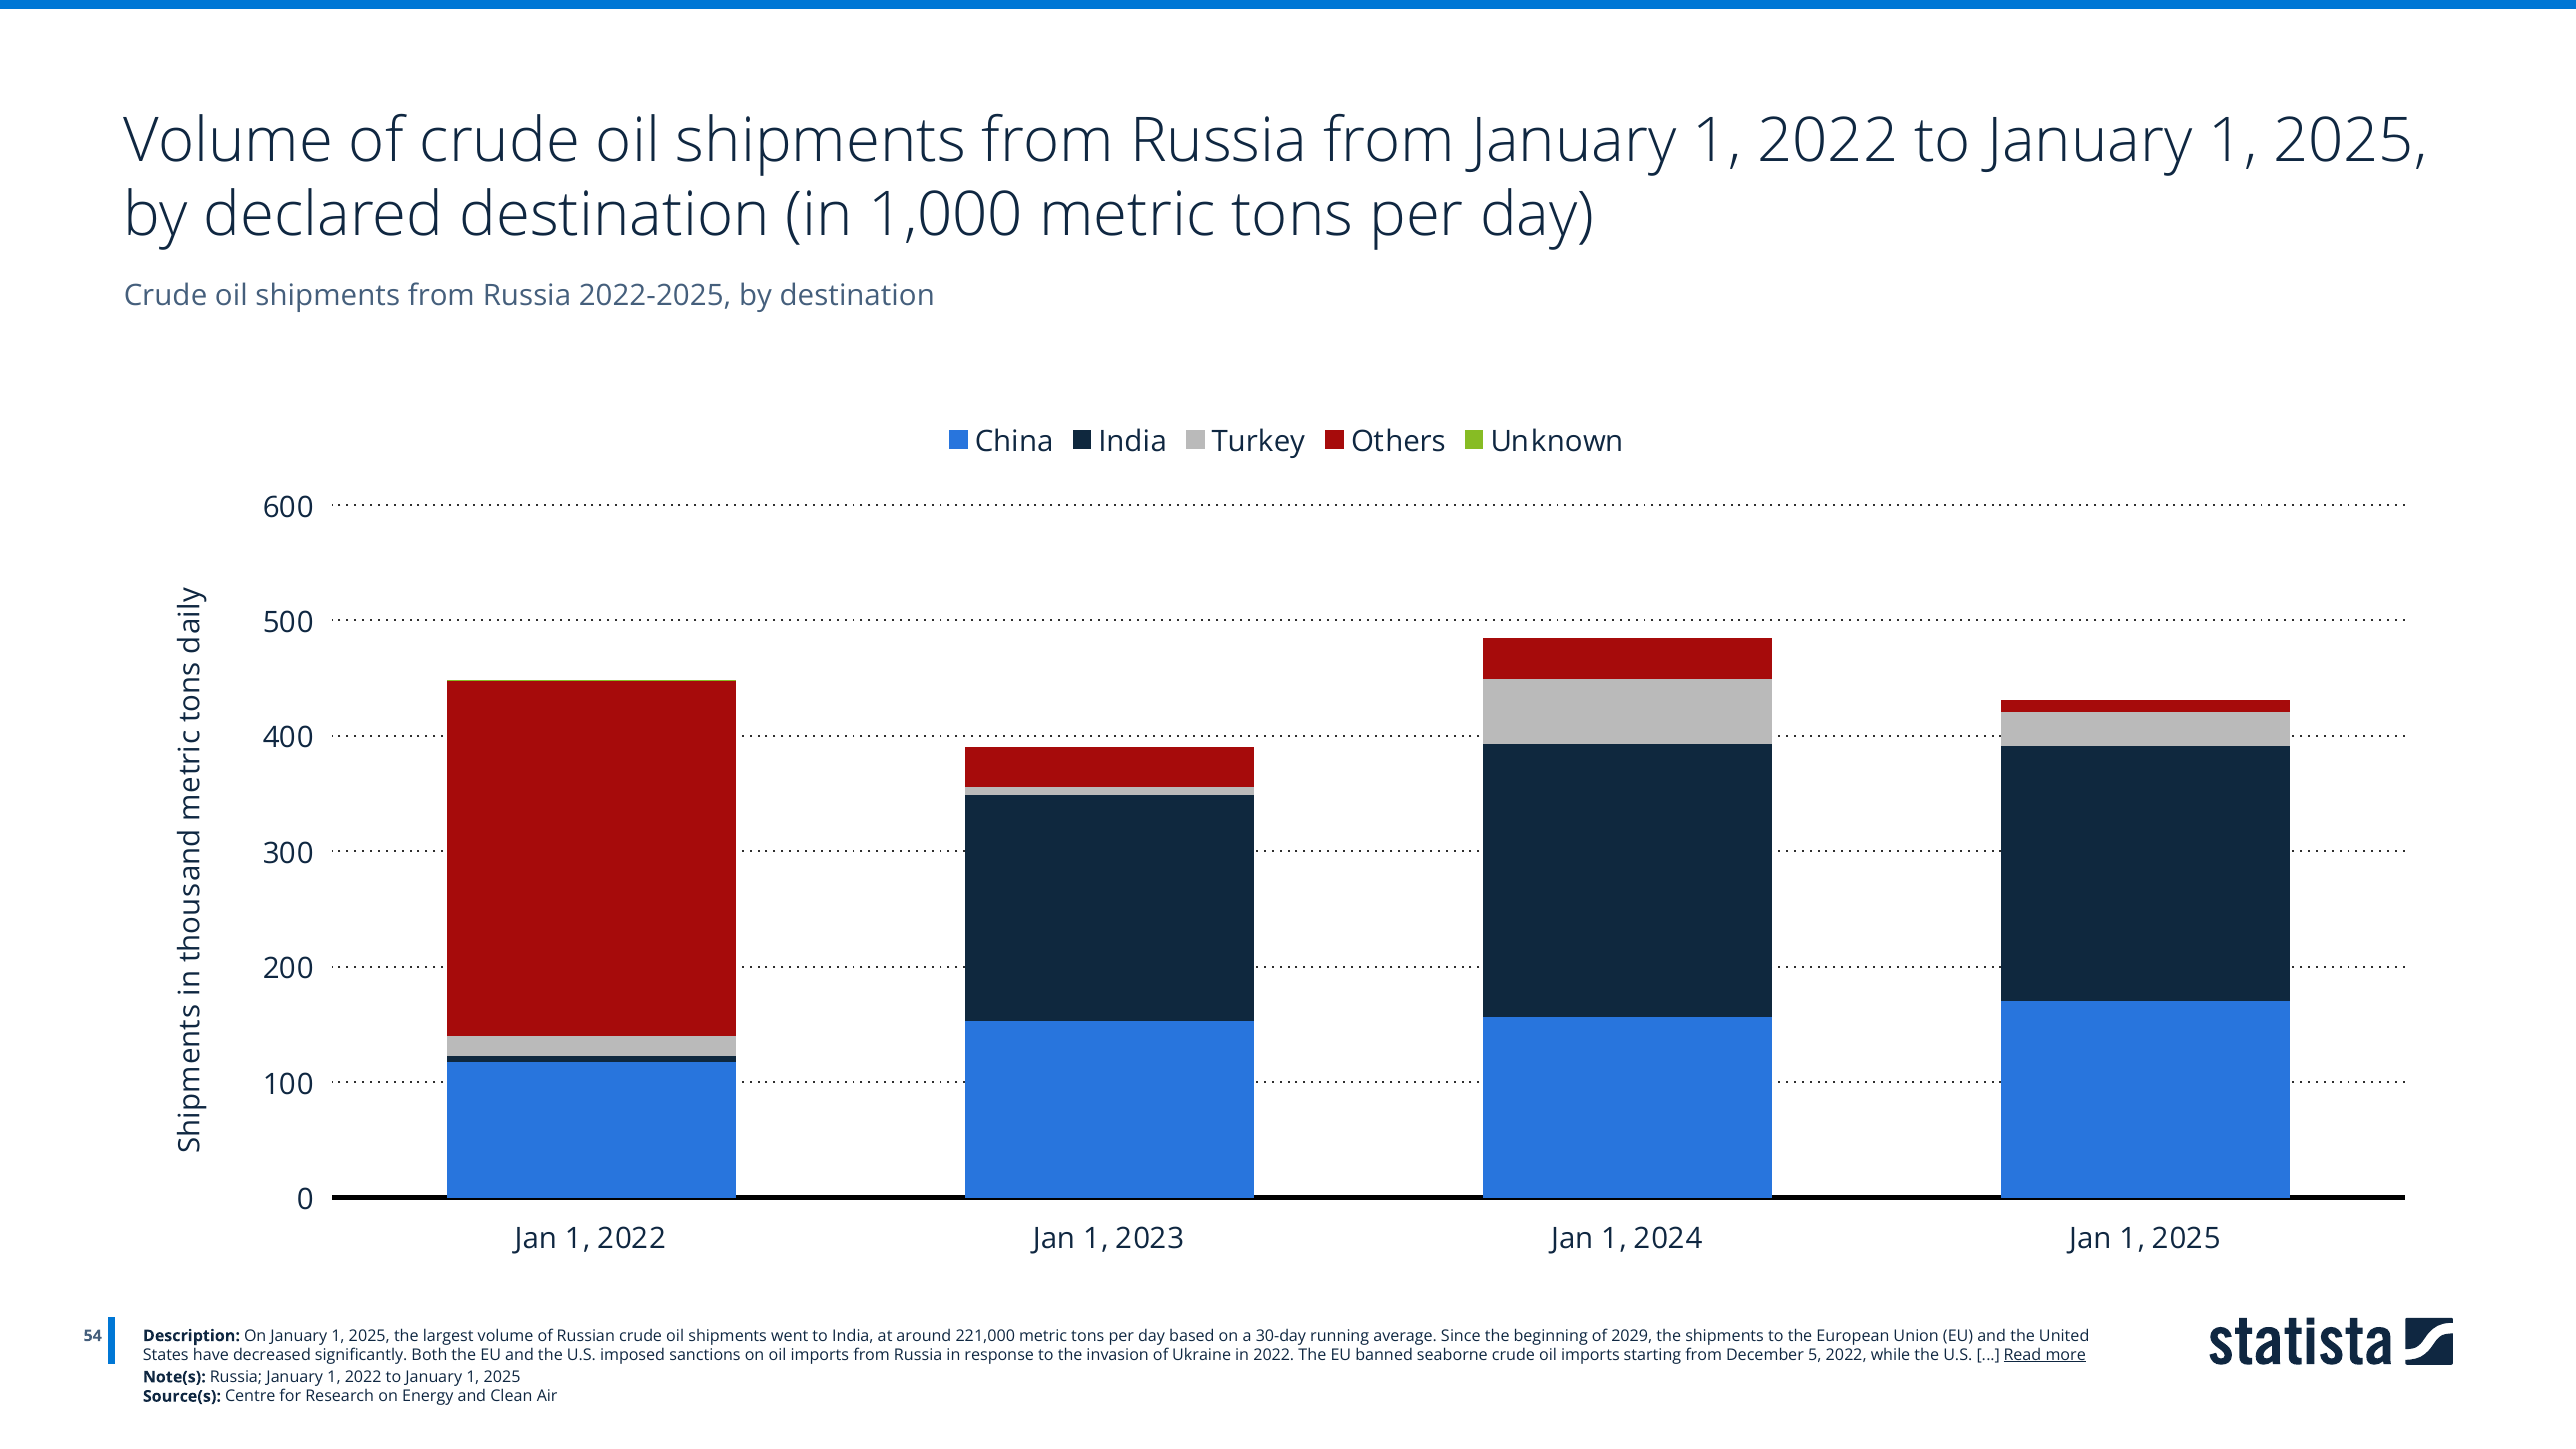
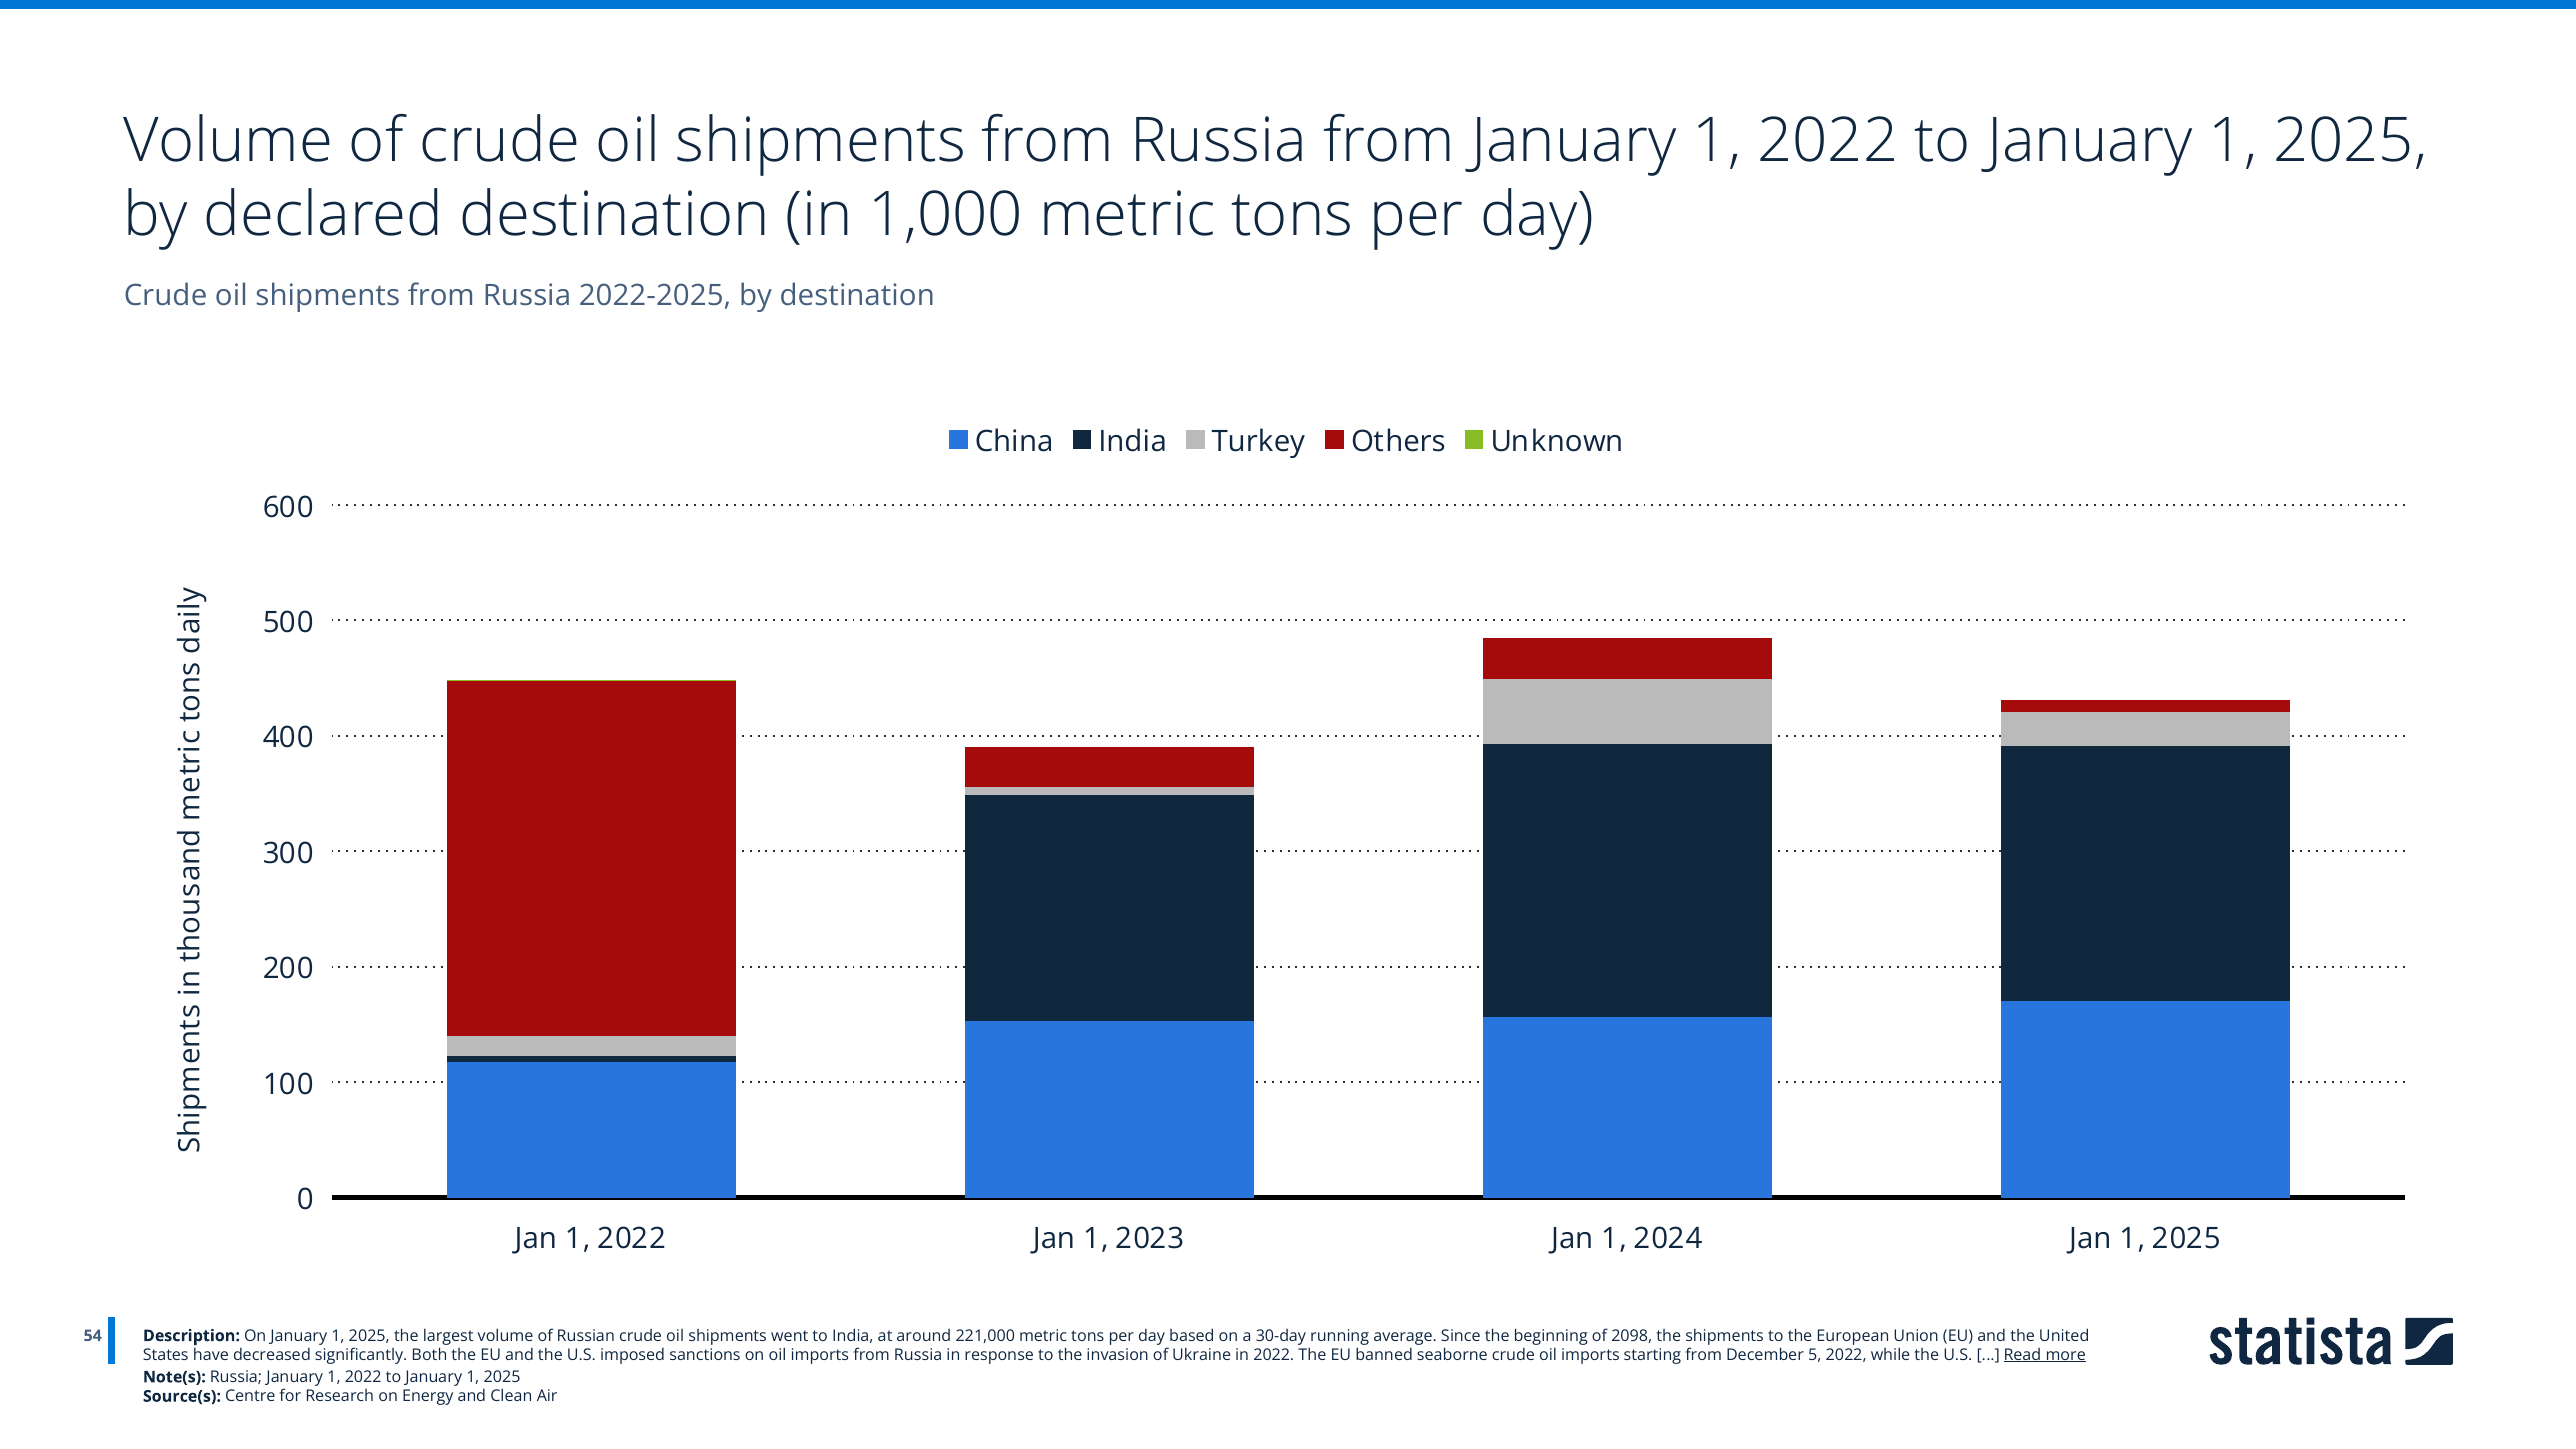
2029: 2029 -> 2098
